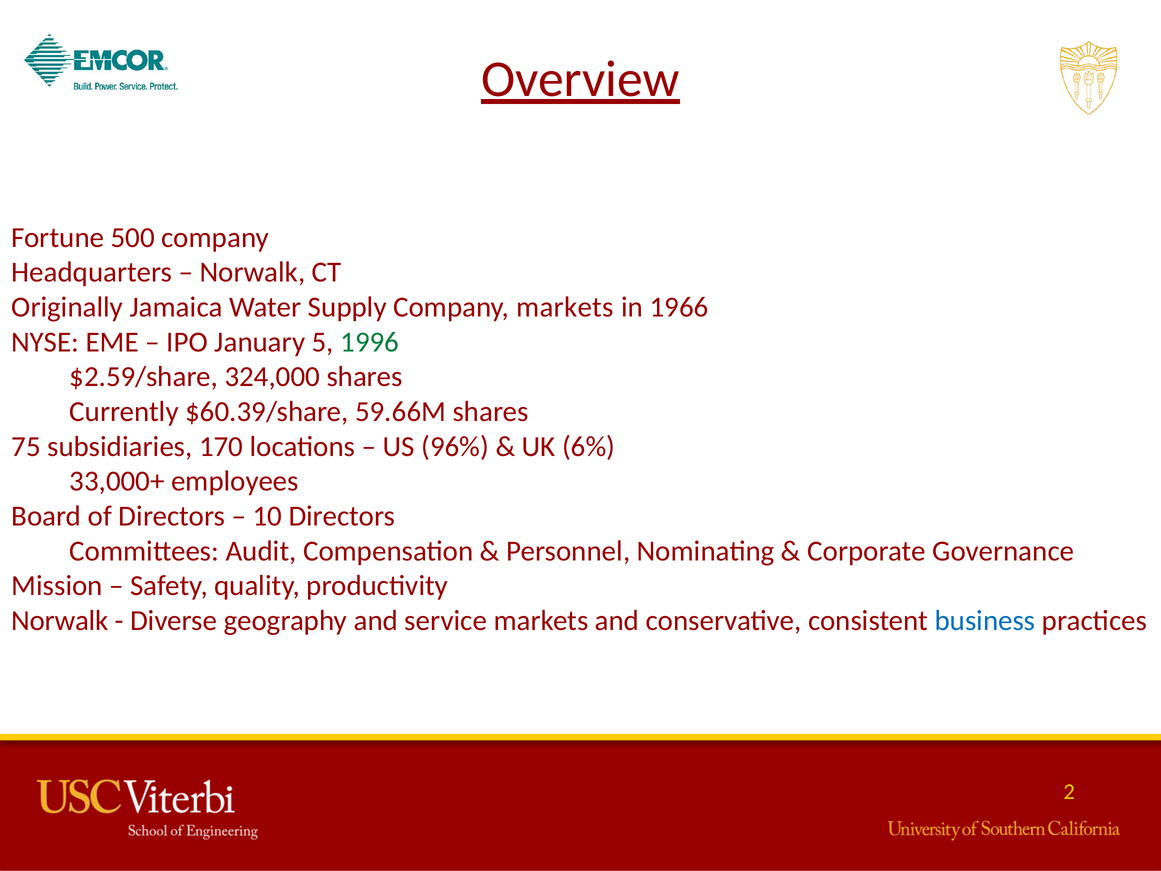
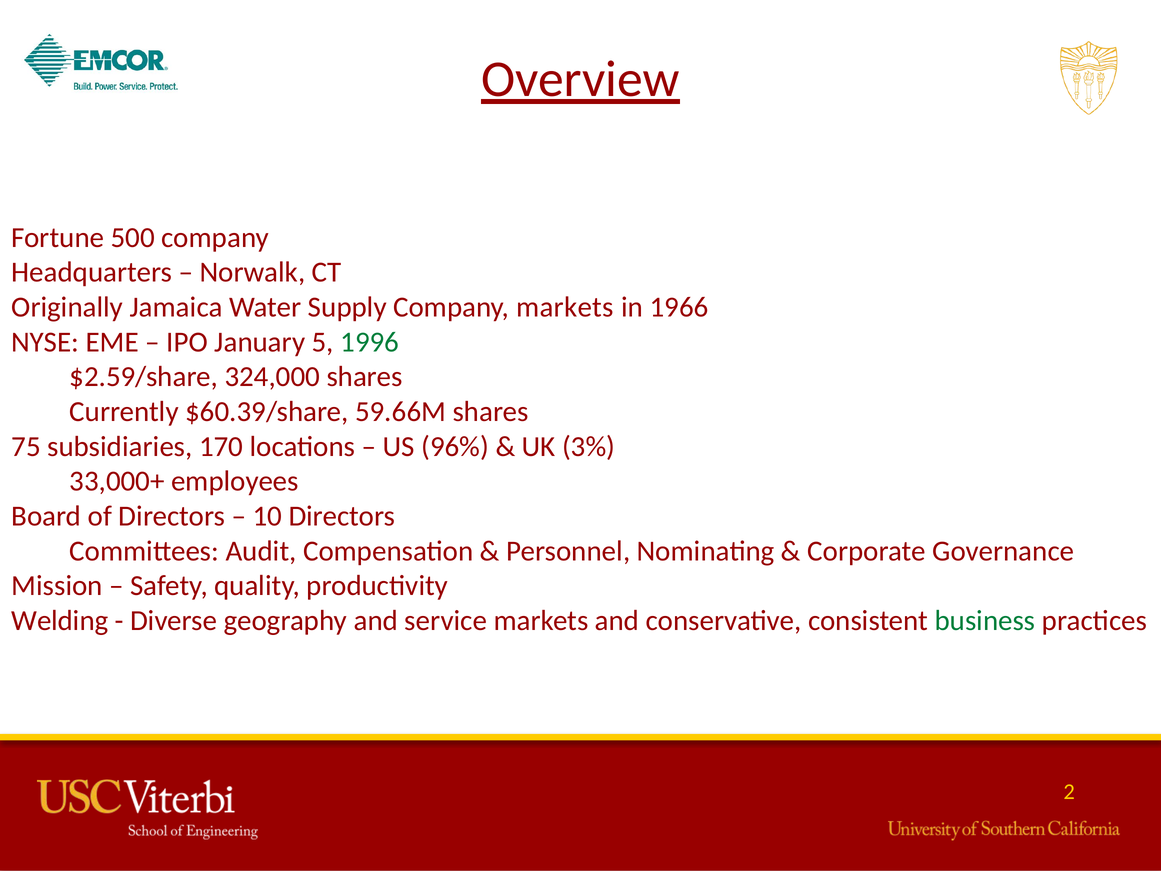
6%: 6% -> 3%
Norwalk at (60, 621): Norwalk -> Welding
business colour: blue -> green
